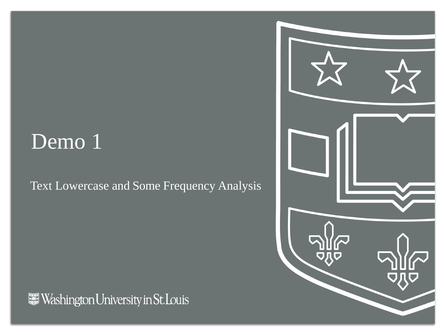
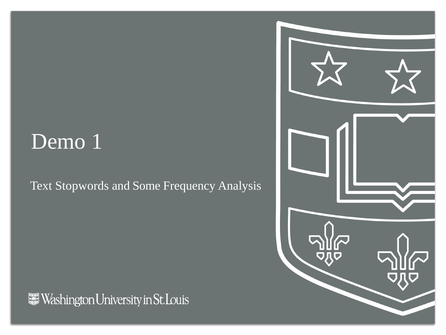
Lowercase: Lowercase -> Stopwords
